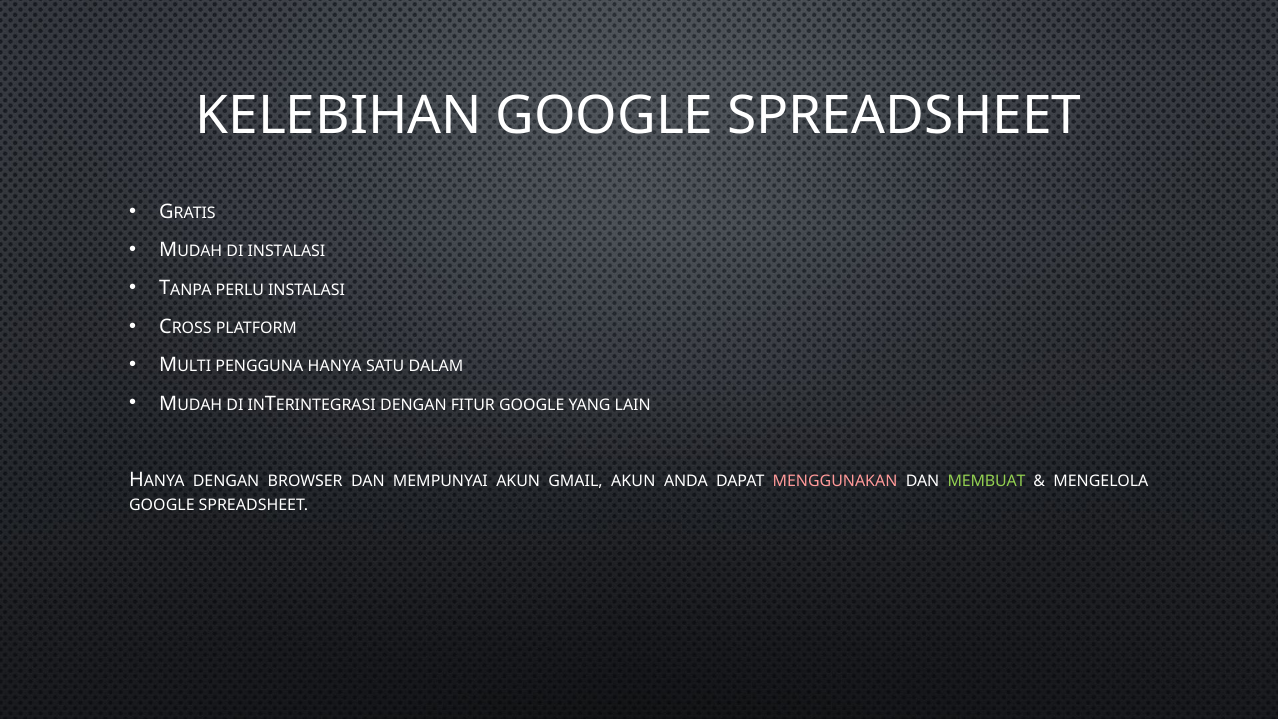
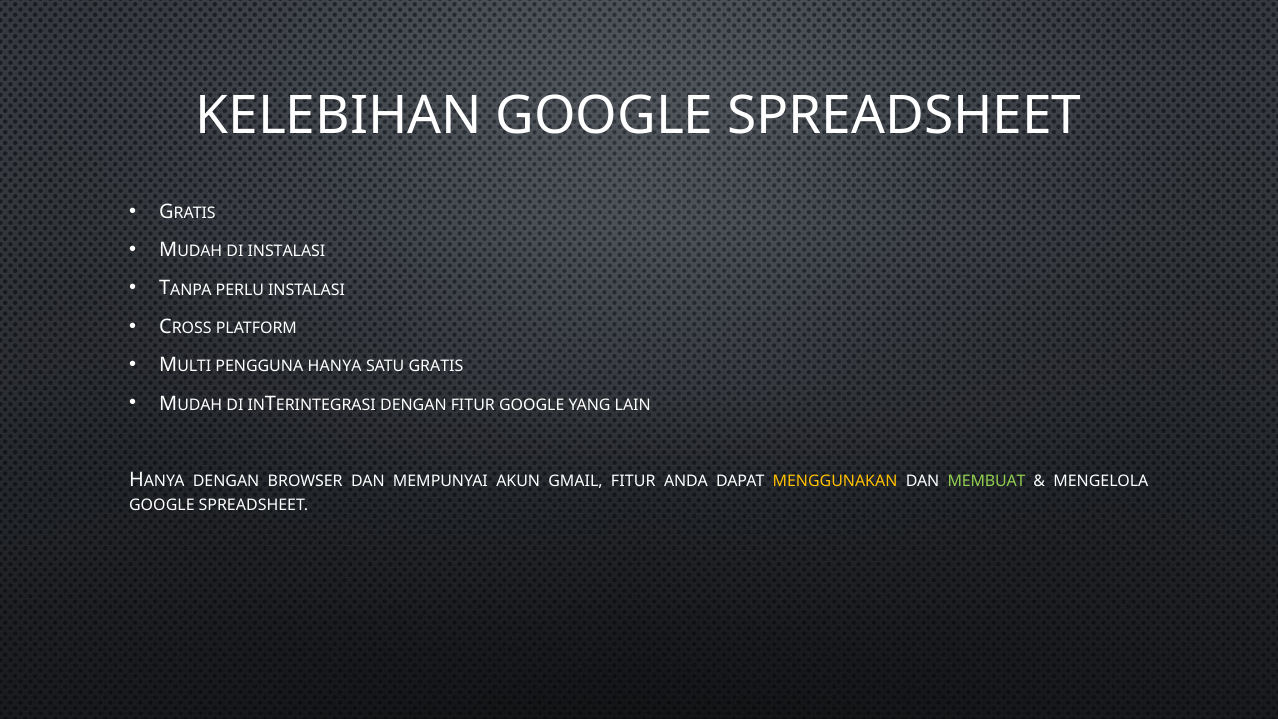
SATU DALAM: DALAM -> GRATIS
GMAIL AKUN: AKUN -> FITUR
MENGGUNAKAN colour: pink -> yellow
